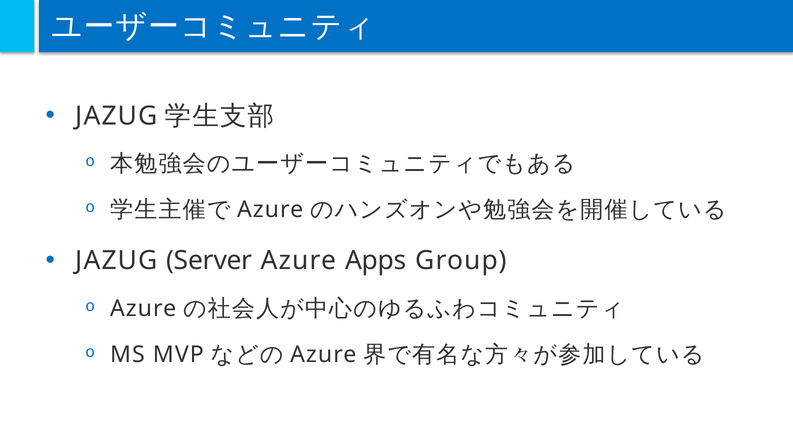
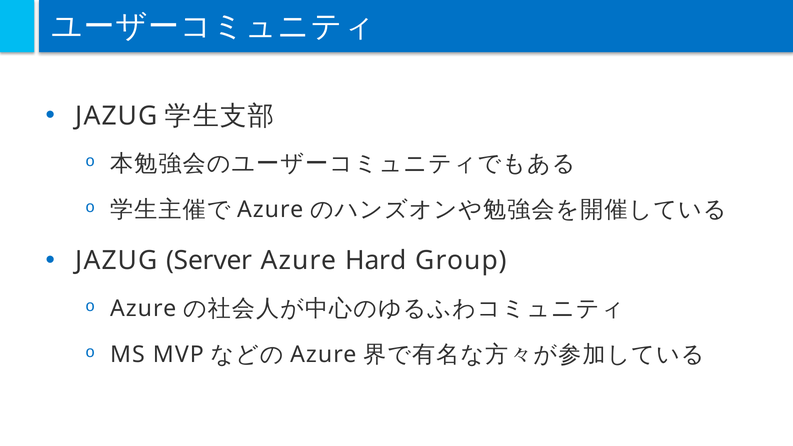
Apps: Apps -> Hard
